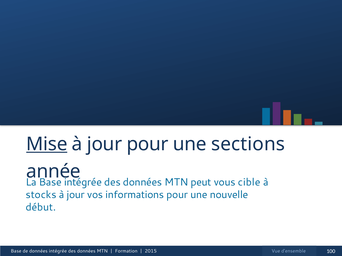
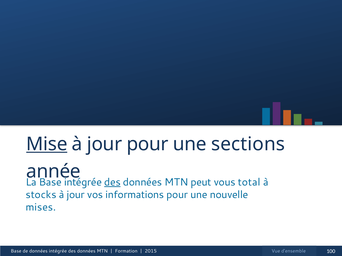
des at (113, 183) underline: none -> present
cible: cible -> total
début: début -> mises
